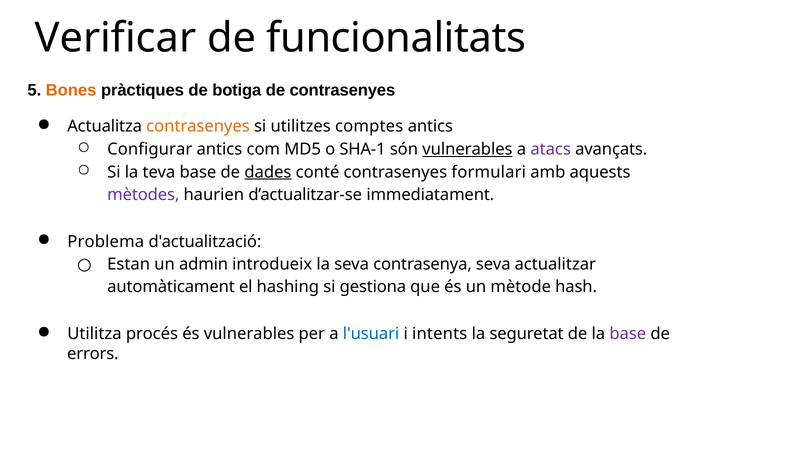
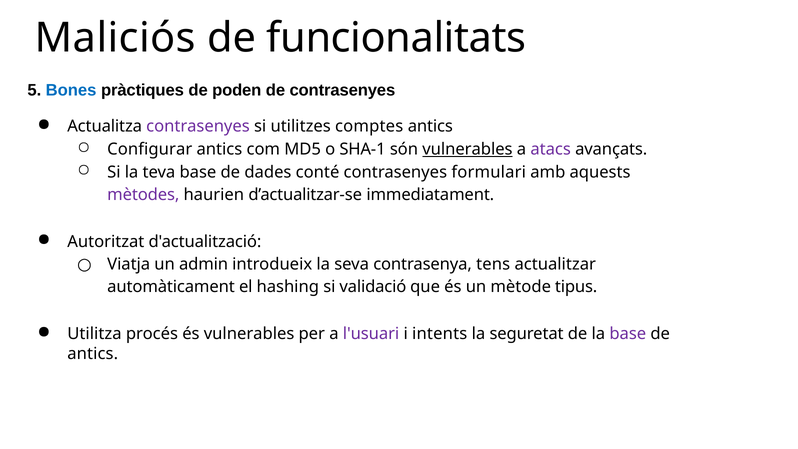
Verificar: Verificar -> Maliciós
Bones colour: orange -> blue
botiga: botiga -> poden
contrasenyes at (198, 126) colour: orange -> purple
dades underline: present -> none
Problema: Problema -> Autoritzat
Estan: Estan -> Viatja
contrasenya seva: seva -> tens
gestiona: gestiona -> validació
hash: hash -> tipus
l'usuari colour: blue -> purple
errors at (93, 354): errors -> antics
